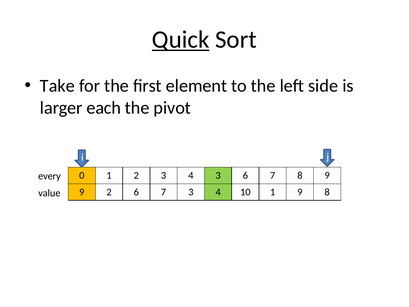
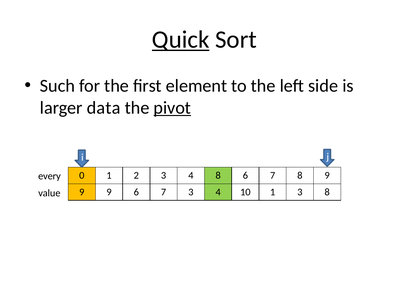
Take: Take -> Such
each: each -> data
pivot underline: none -> present
4 3: 3 -> 8
2 at (109, 192): 2 -> 9
1 9: 9 -> 3
